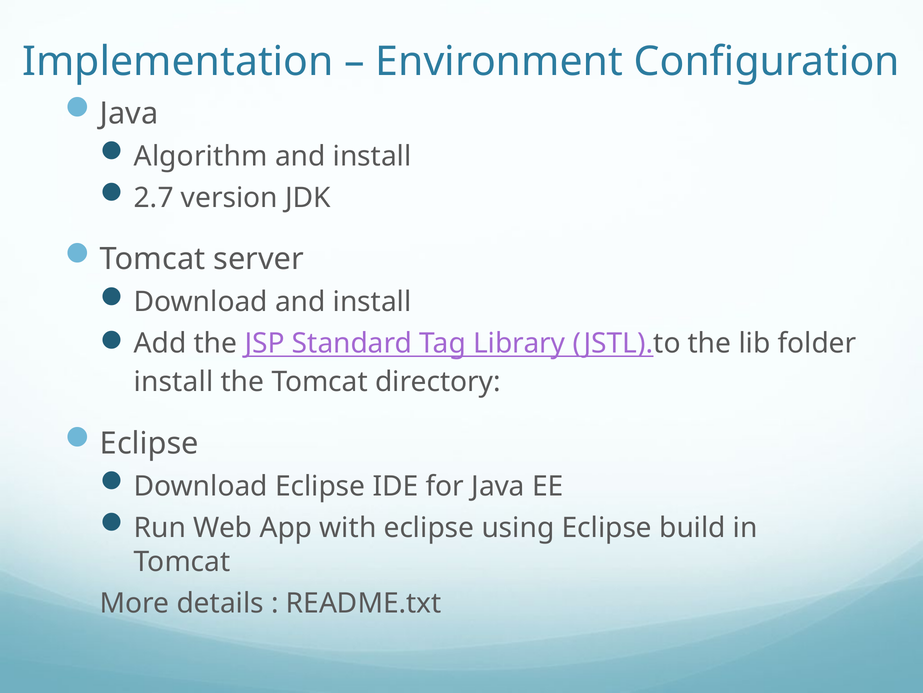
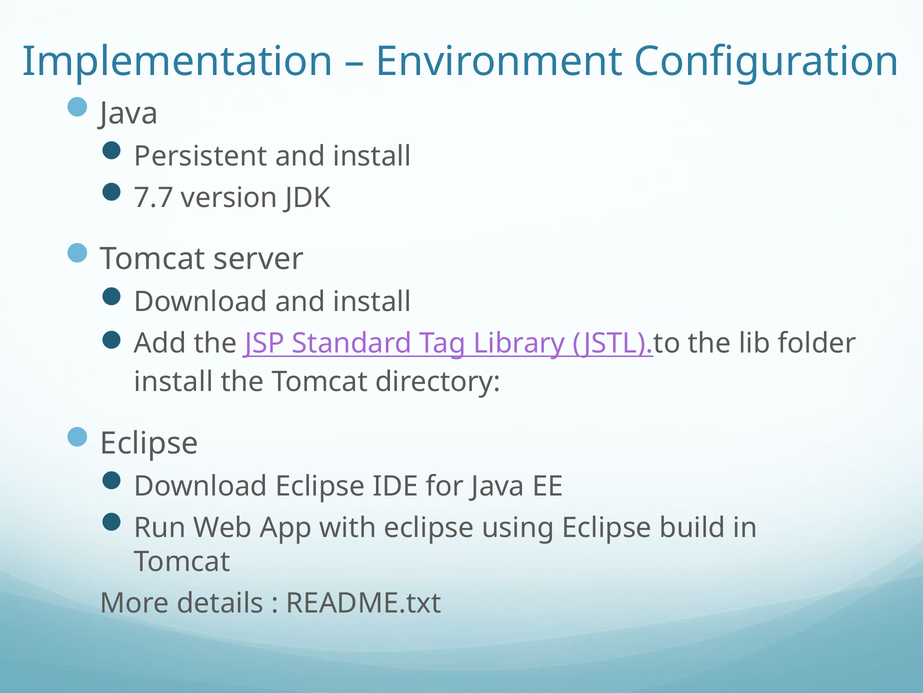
Algorithm: Algorithm -> Persistent
2.7: 2.7 -> 7.7
